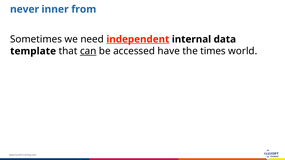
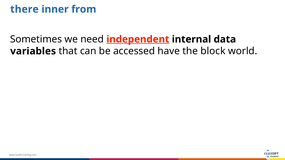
never: never -> there
template: template -> variables
can underline: present -> none
times: times -> block
